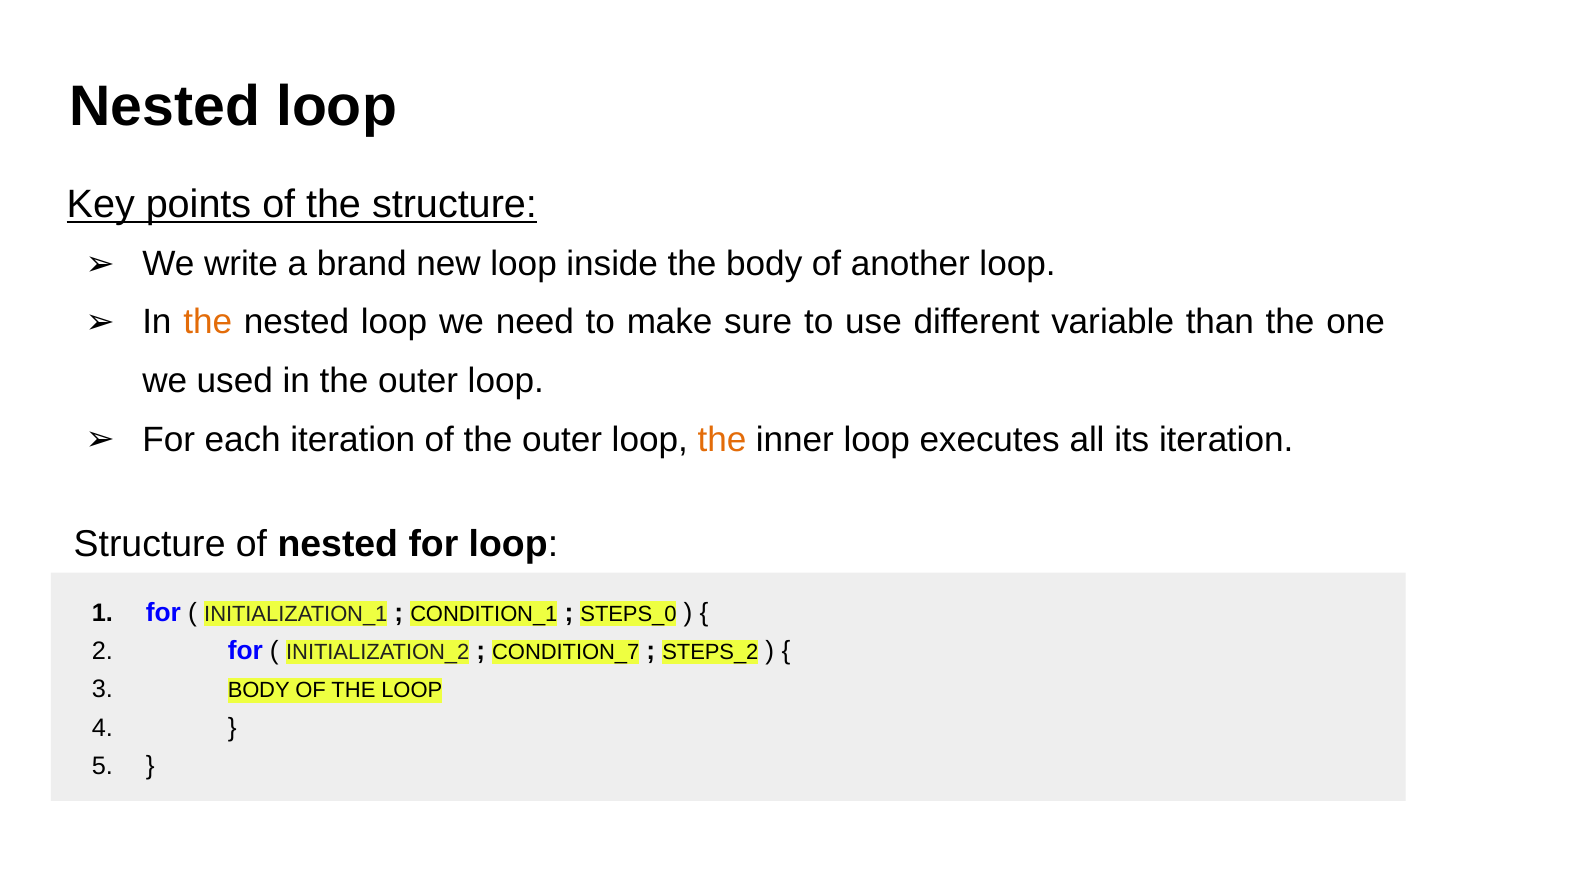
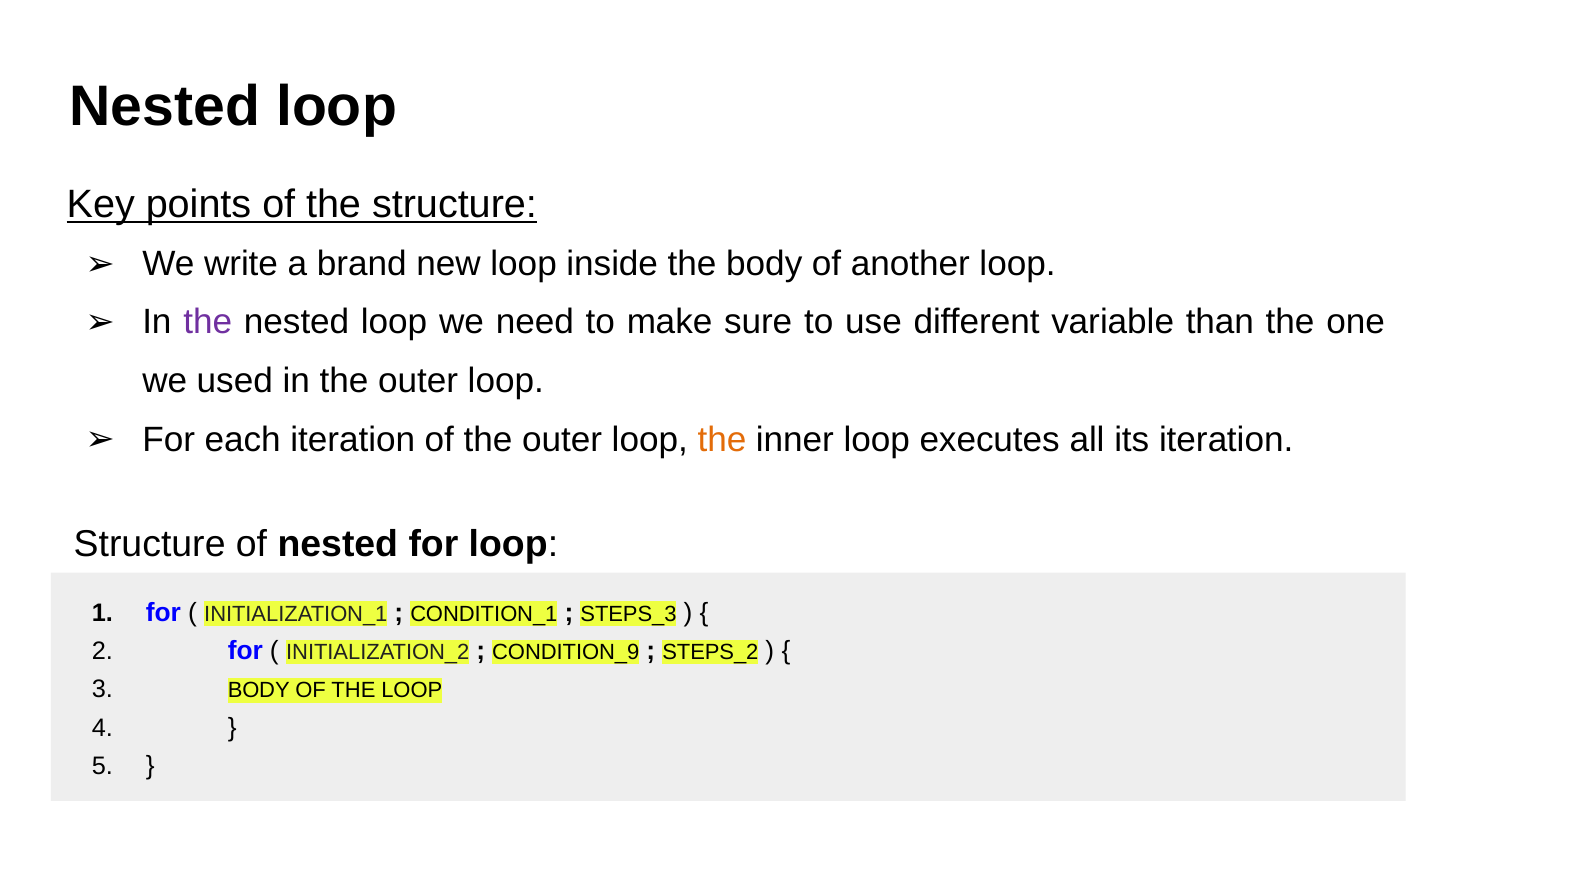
the at (208, 323) colour: orange -> purple
STEPS_0: STEPS_0 -> STEPS_3
CONDITION_7: CONDITION_7 -> CONDITION_9
